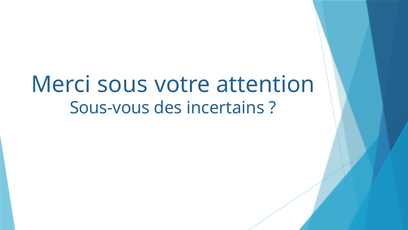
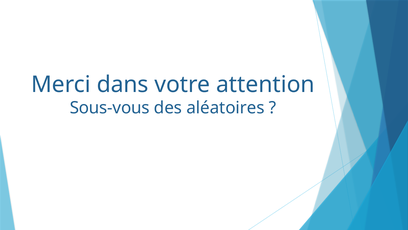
sous: sous -> dans
incertains: incertains -> aléatoires
